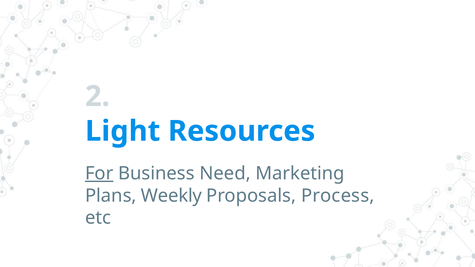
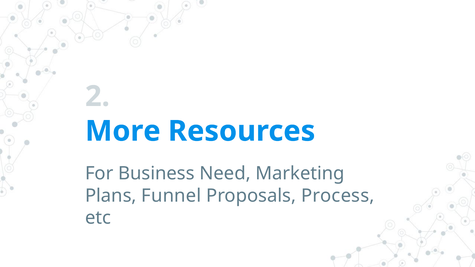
Light: Light -> More
For underline: present -> none
Weekly: Weekly -> Funnel
